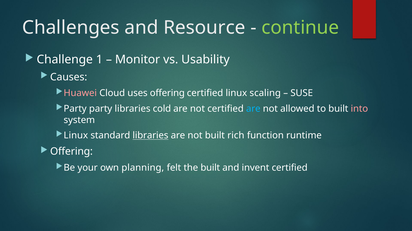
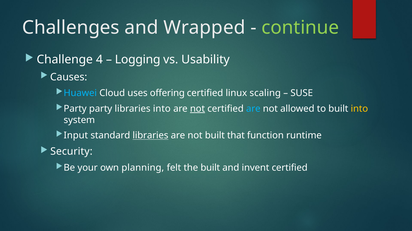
Resource: Resource -> Wrapped
1: 1 -> 4
Monitor: Monitor -> Logging
Huawei colour: pink -> light blue
libraries cold: cold -> into
not at (197, 109) underline: none -> present
into at (359, 109) colour: pink -> yellow
Linux at (76, 136): Linux -> Input
rich: rich -> that
Offering at (71, 152): Offering -> Security
